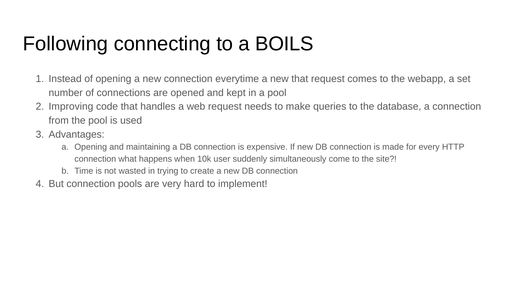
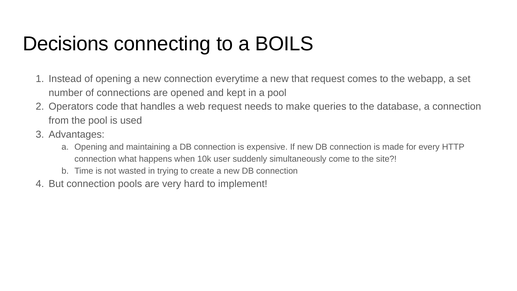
Following: Following -> Decisions
Improving: Improving -> Operators
